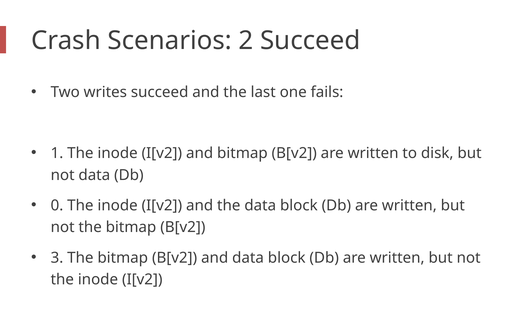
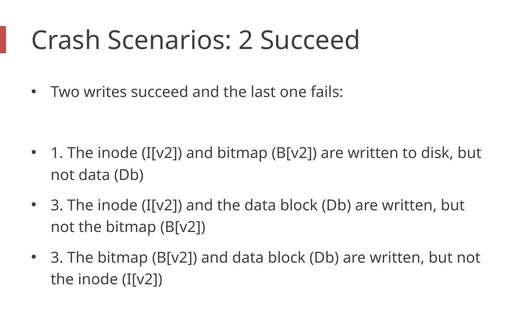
0 at (57, 205): 0 -> 3
